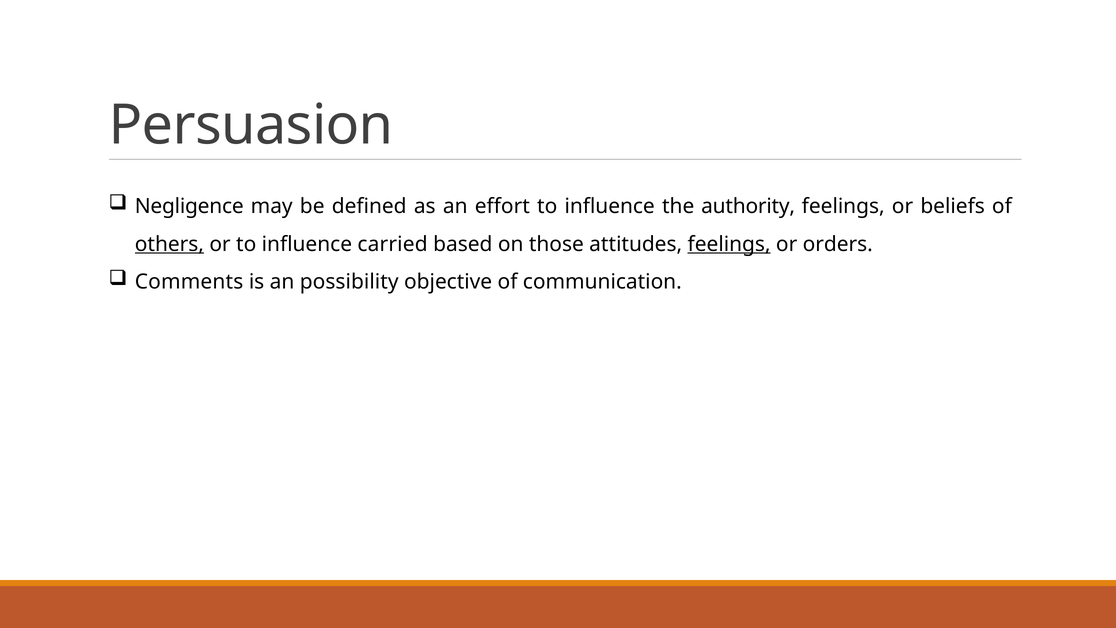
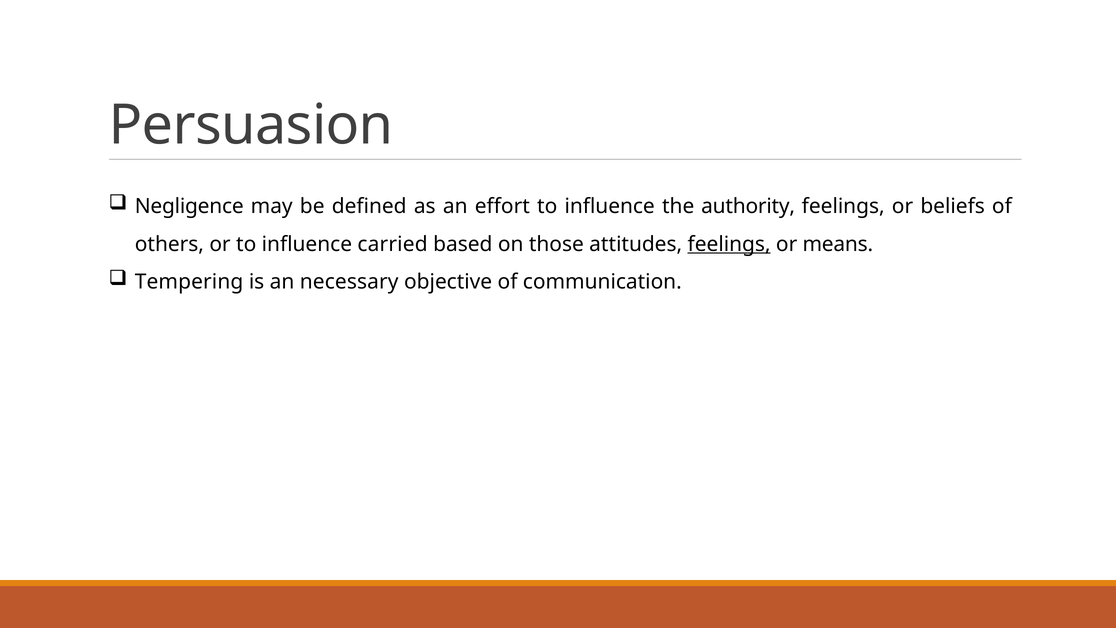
others underline: present -> none
orders: orders -> means
Comments: Comments -> Tempering
possibility: possibility -> necessary
